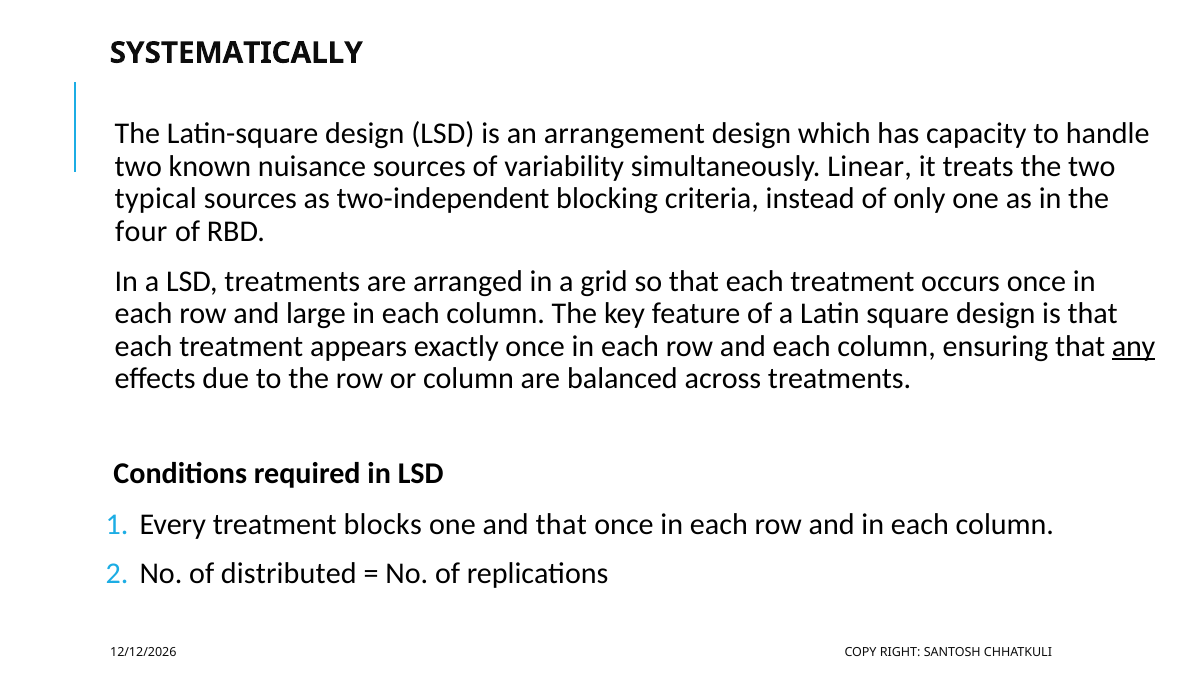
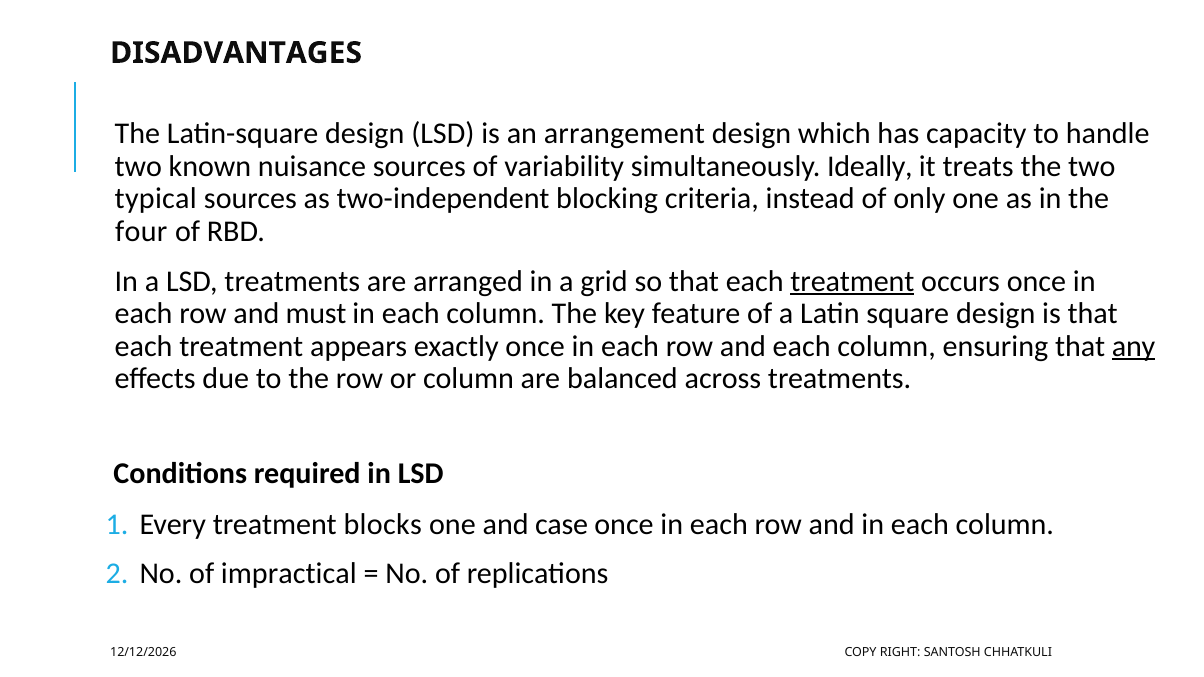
SYSTEMATICALLY: SYSTEMATICALLY -> DISADVANTAGES
Linear: Linear -> Ideally
treatment at (852, 282) underline: none -> present
large: large -> must
and that: that -> case
distributed: distributed -> impractical
